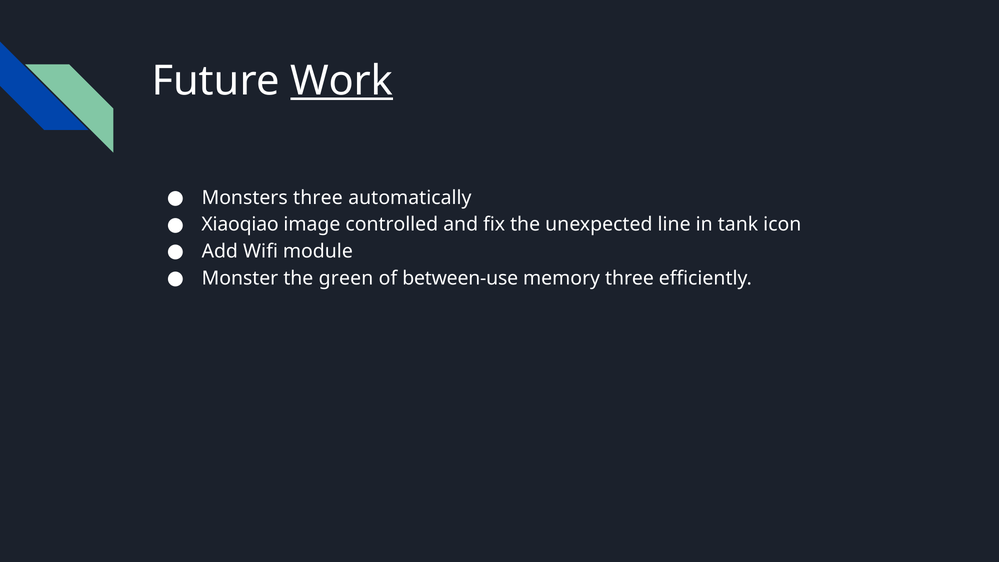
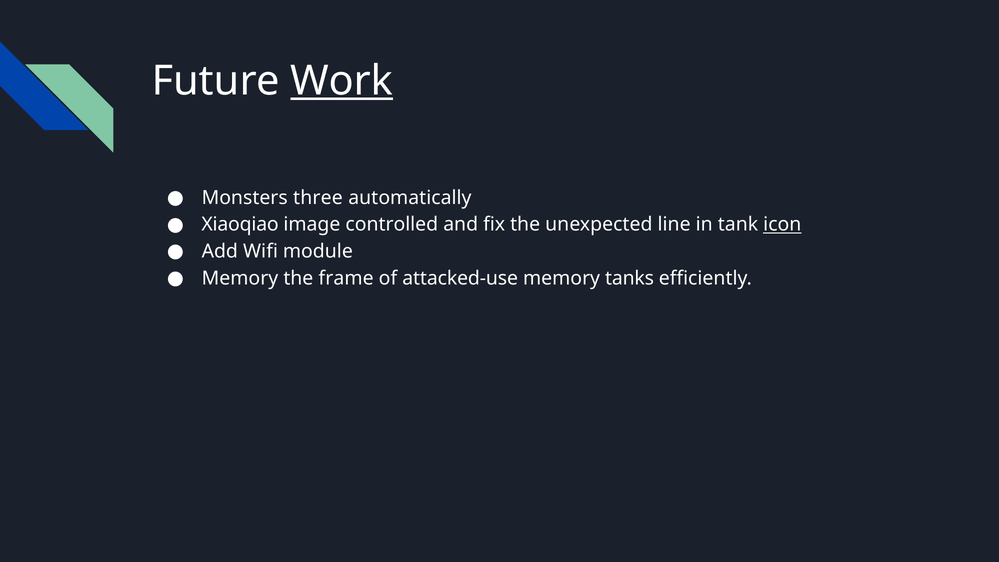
icon underline: none -> present
Monster at (240, 278): Monster -> Memory
green: green -> frame
between-use: between-use -> attacked-use
memory three: three -> tanks
